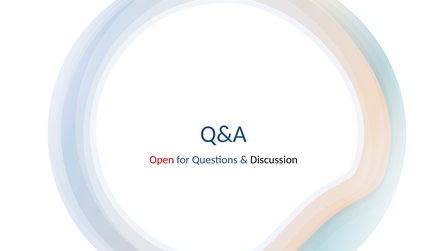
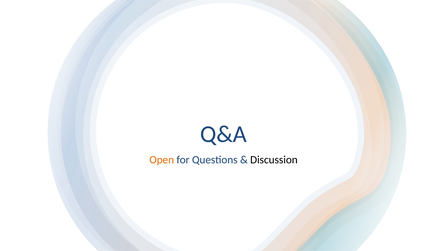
Open colour: red -> orange
